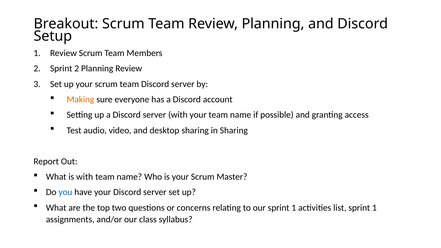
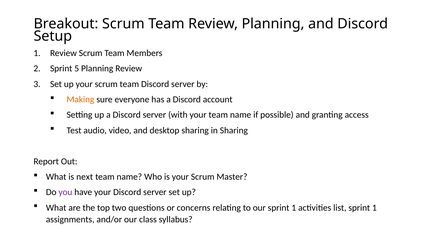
Sprint 2: 2 -> 5
is with: with -> next
you colour: blue -> purple
